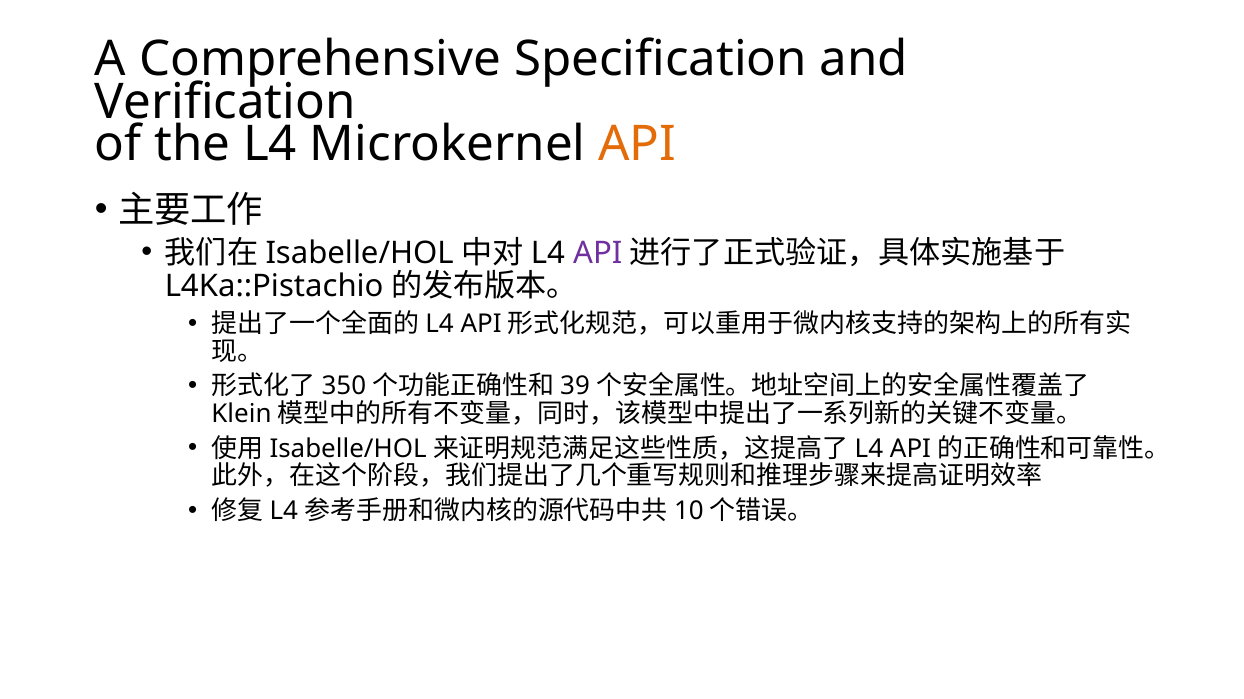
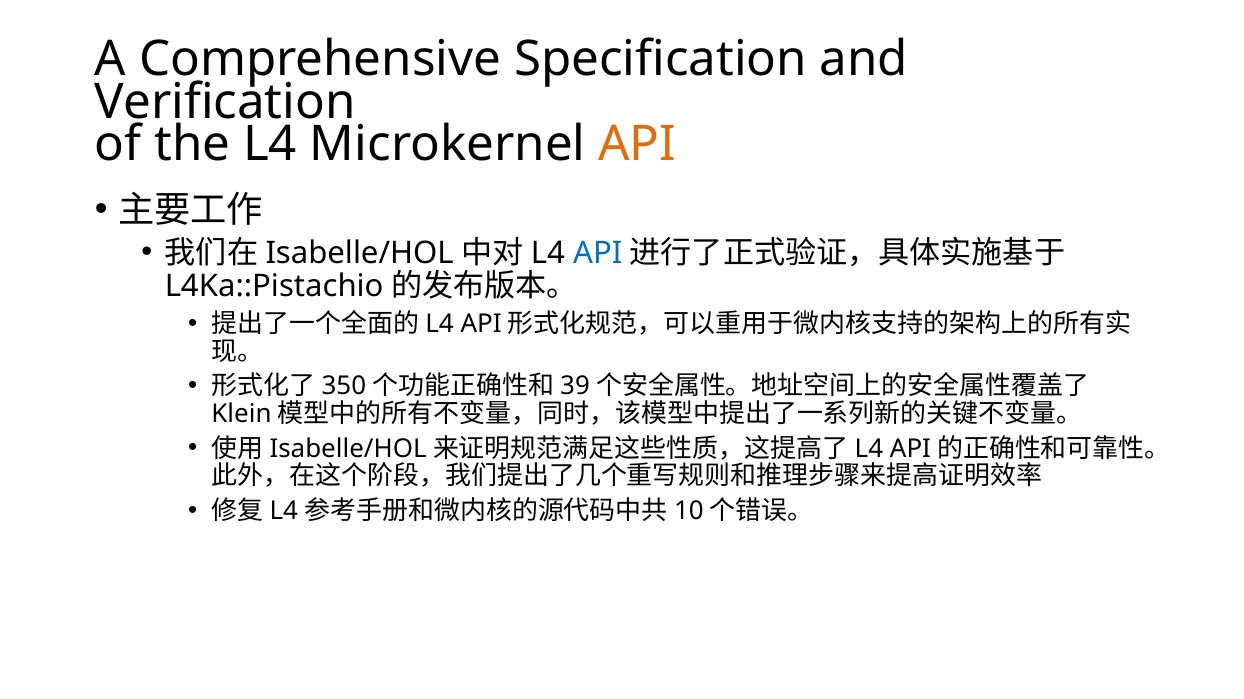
API at (598, 253) colour: purple -> blue
